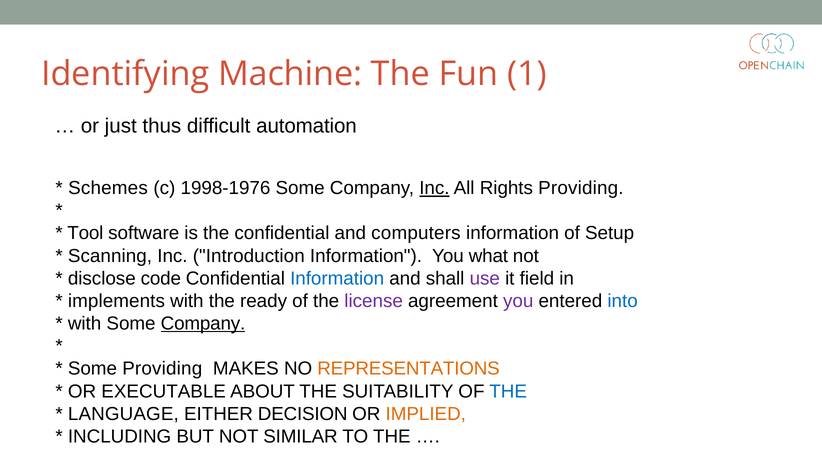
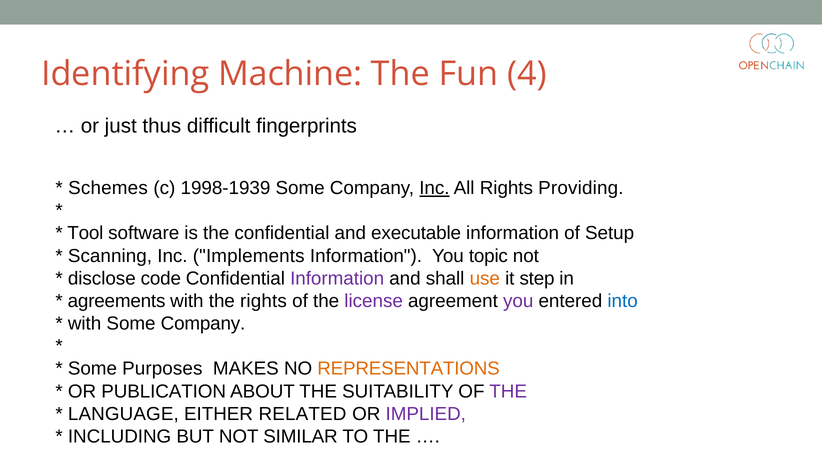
1: 1 -> 4
automation: automation -> fingerprints
1998-1976: 1998-1976 -> 1998-1939
computers: computers -> executable
Introduction: Introduction -> Implements
what: what -> topic
Information at (337, 279) colour: blue -> purple
use colour: purple -> orange
field: field -> step
implements: implements -> agreements
the ready: ready -> rights
Company at (203, 324) underline: present -> none
Some Providing: Providing -> Purposes
EXECUTABLE: EXECUTABLE -> PUBLICATION
THE at (508, 392) colour: blue -> purple
DECISION: DECISION -> RELATED
IMPLIED colour: orange -> purple
